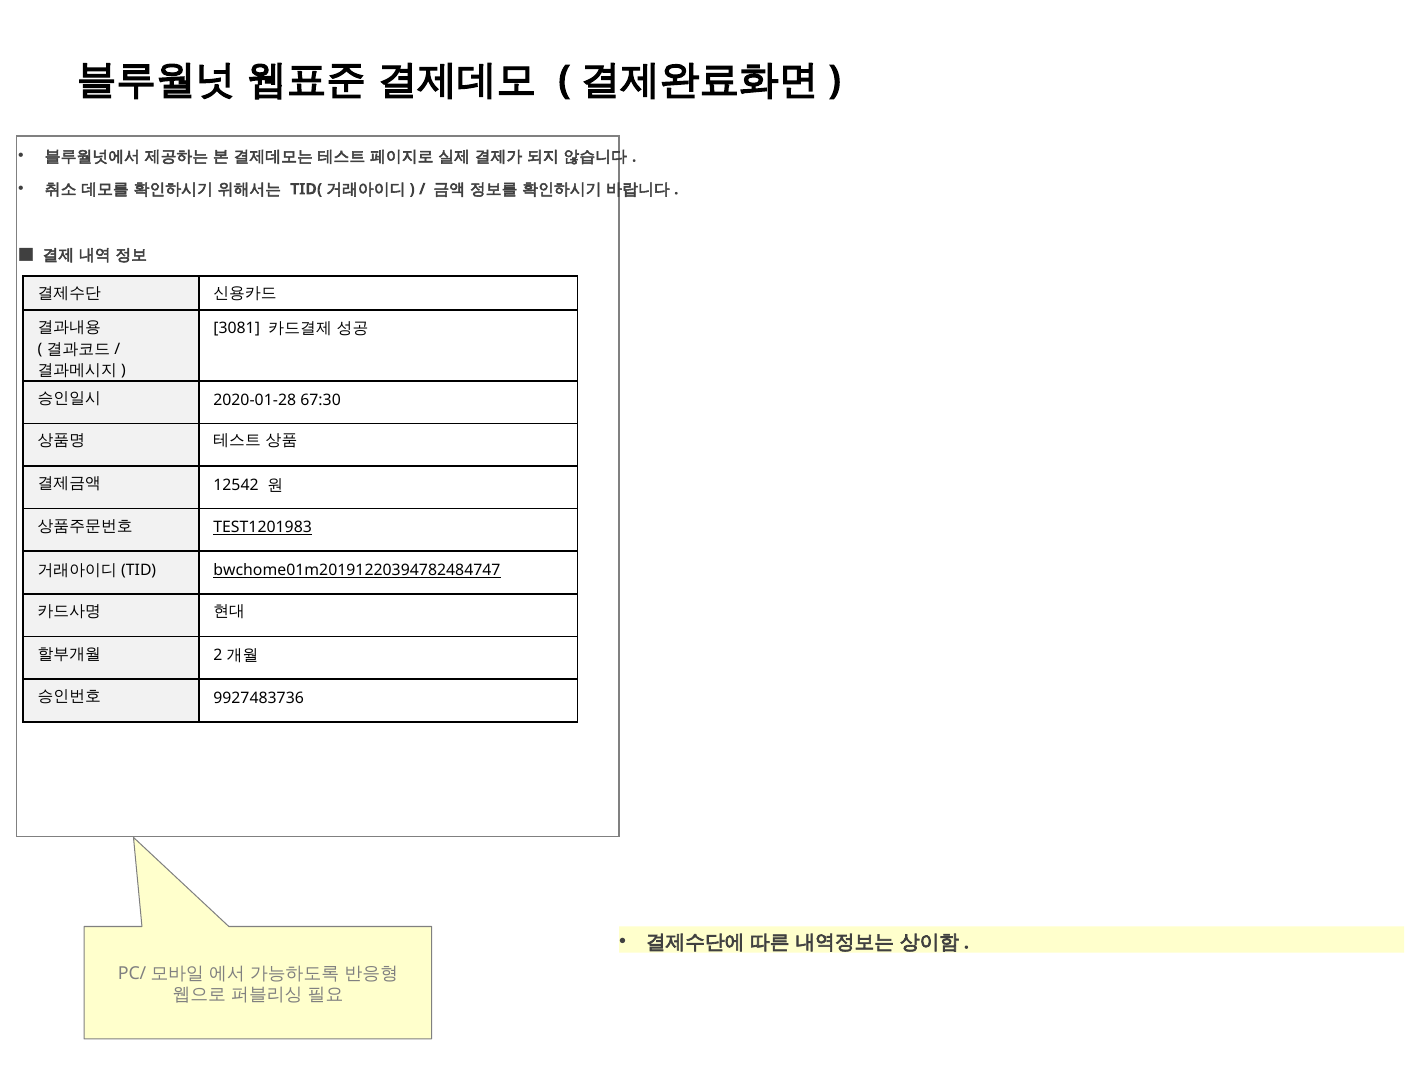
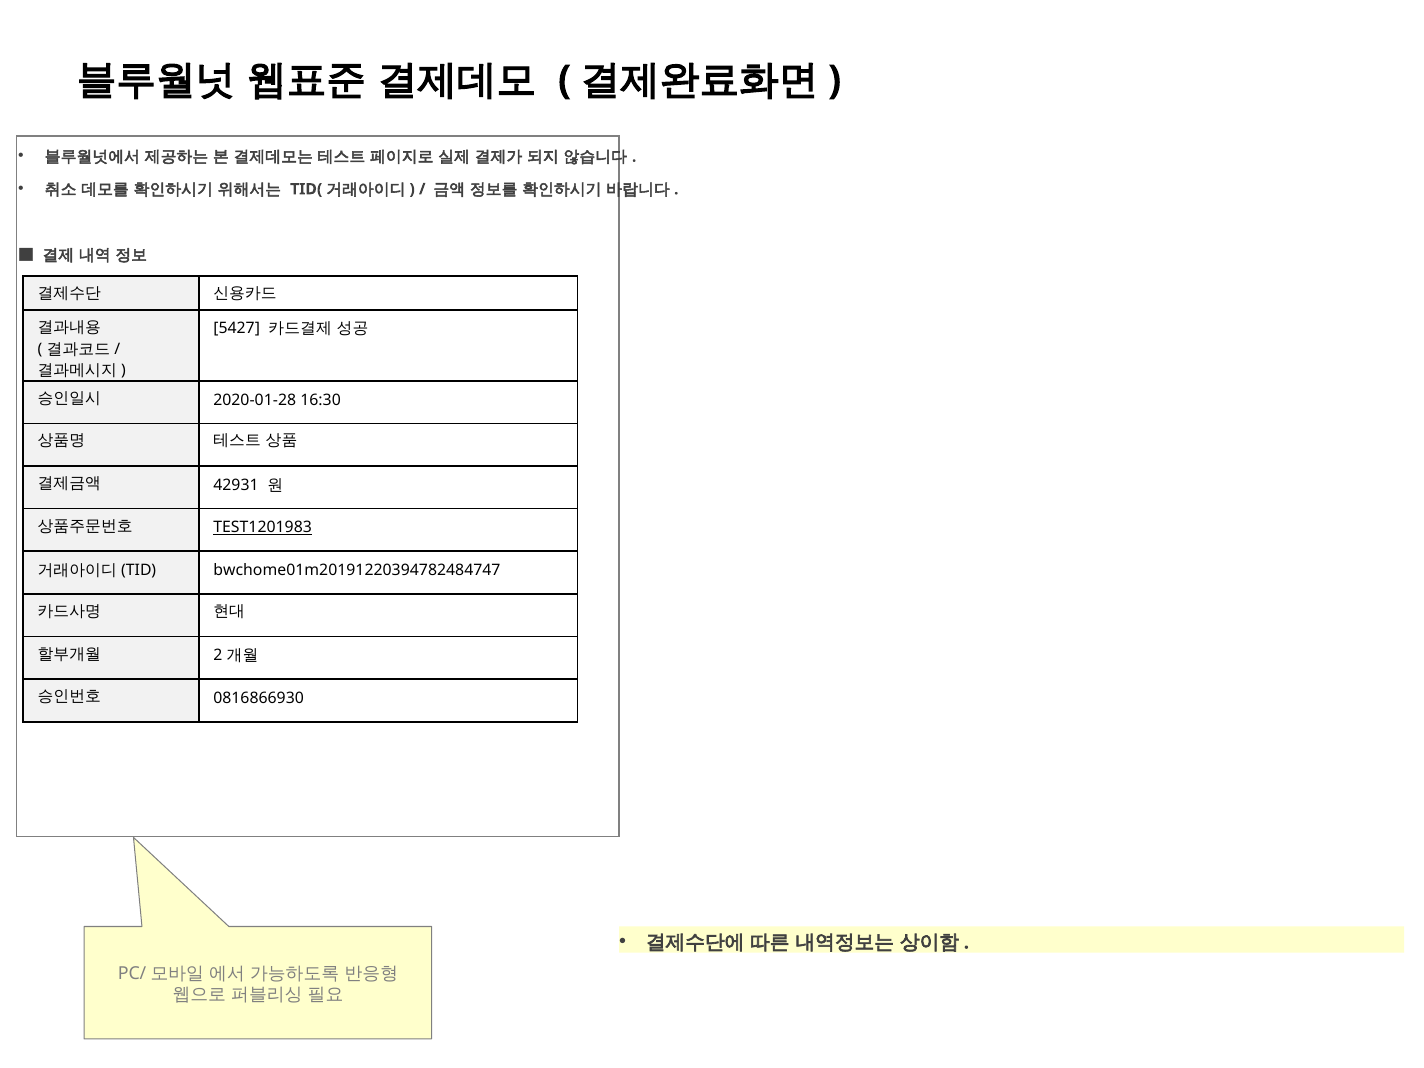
3081: 3081 -> 5427
67:30: 67:30 -> 16:30
12542: 12542 -> 42931
bwchome01m20191220394782484747 underline: present -> none
9927483736: 9927483736 -> 0816866930
